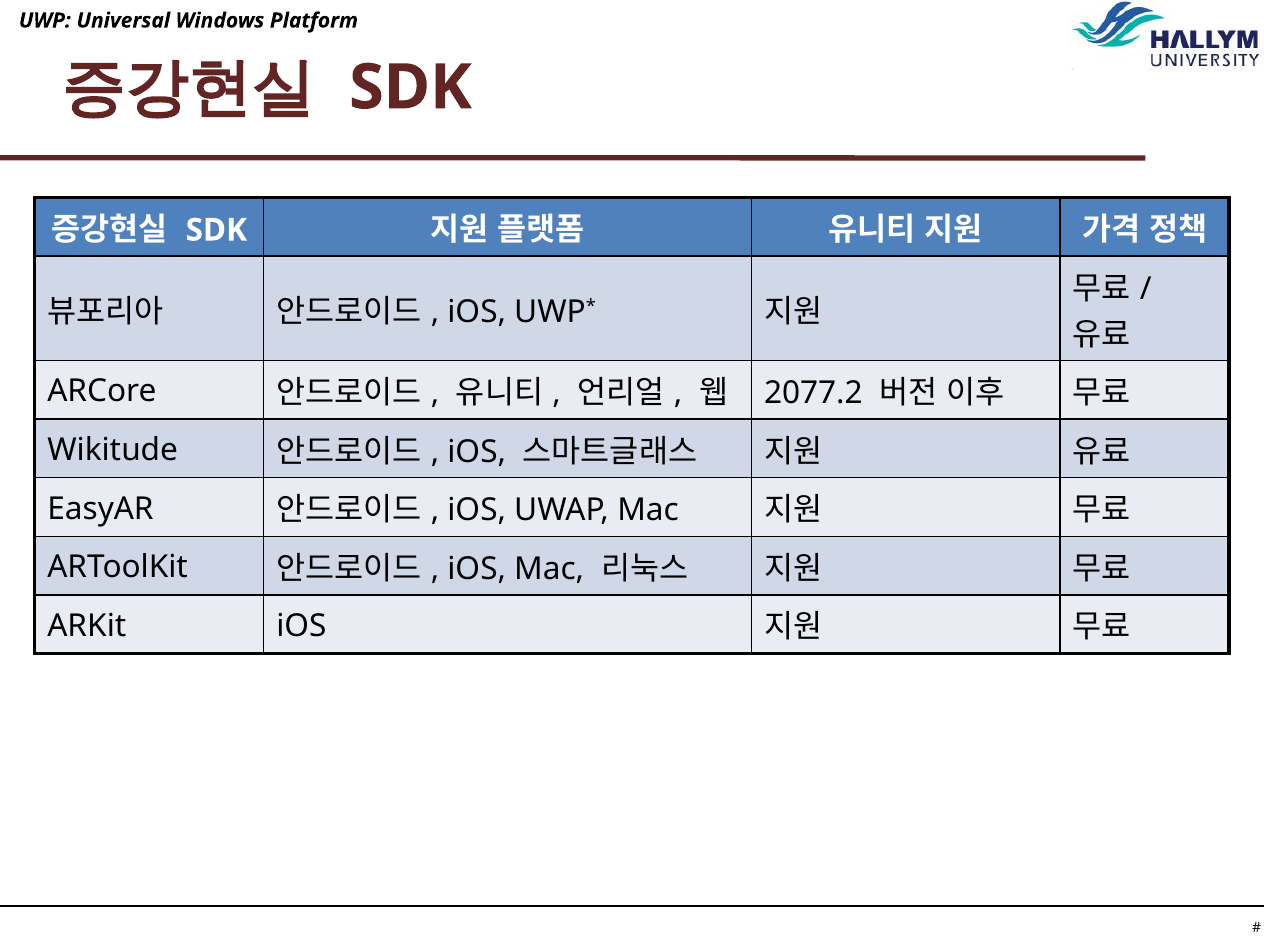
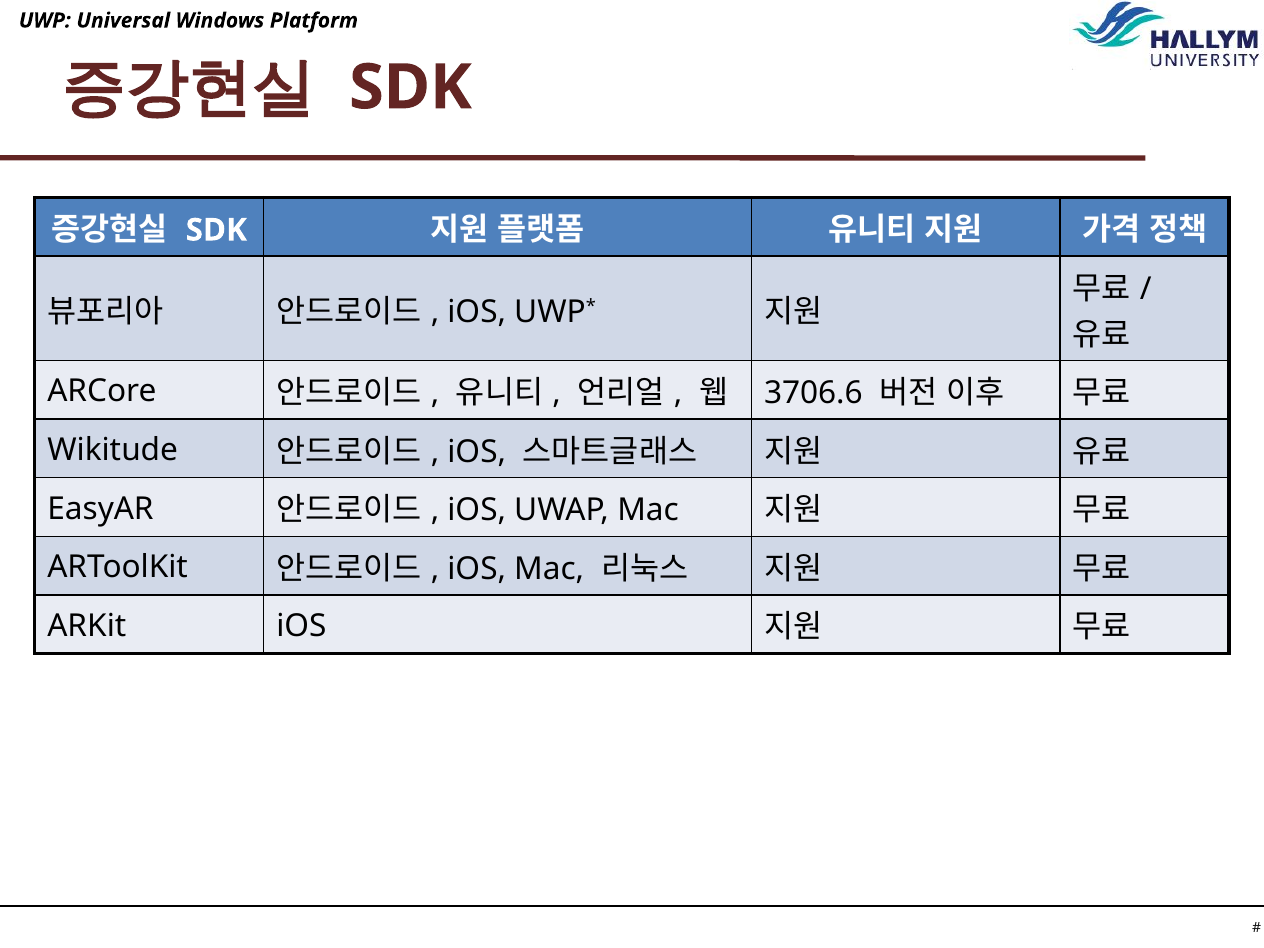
2077.2: 2077.2 -> 3706.6
